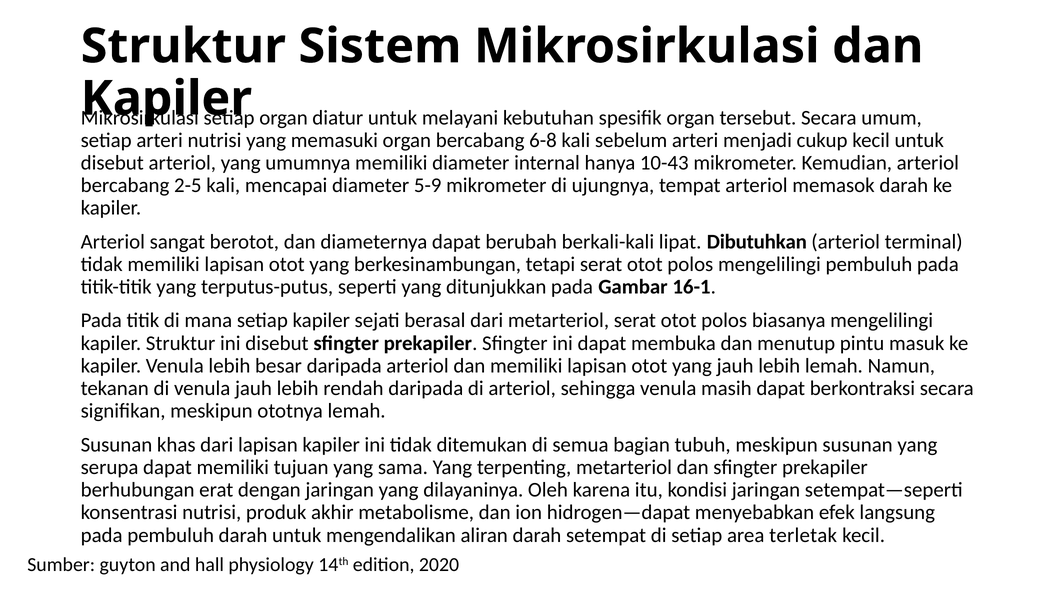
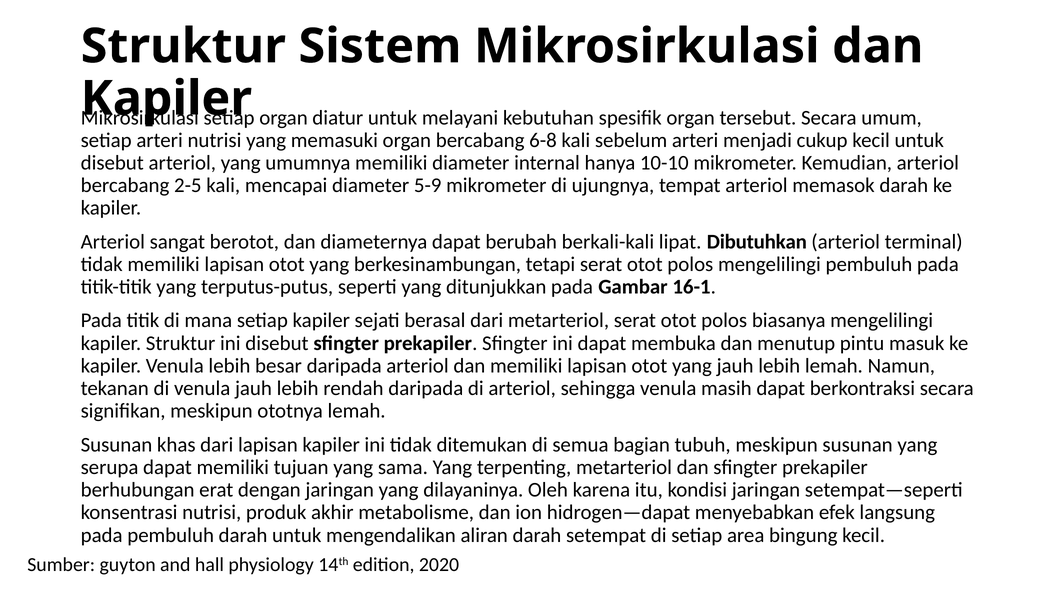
10-43: 10-43 -> 10-10
terletak: terletak -> bingung
